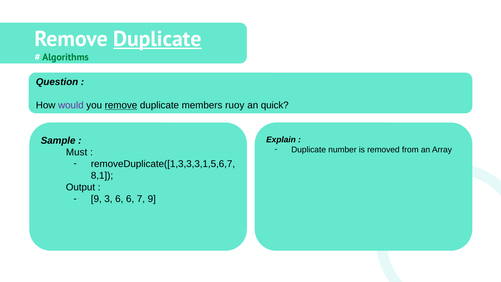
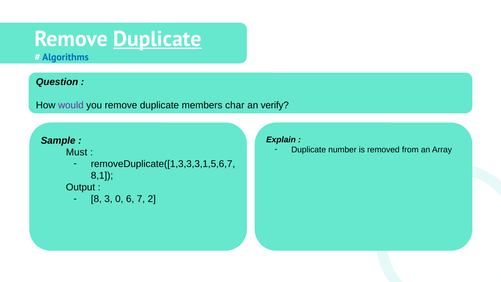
Algorithms colour: green -> blue
remove at (121, 105) underline: present -> none
ruoy: ruoy -> char
quick: quick -> verify
9 at (96, 199): 9 -> 8
3 6: 6 -> 0
7 9: 9 -> 2
